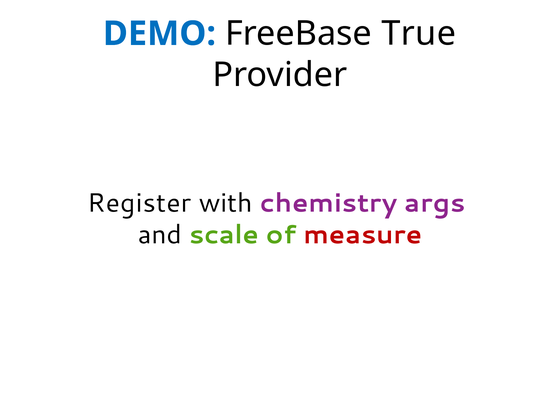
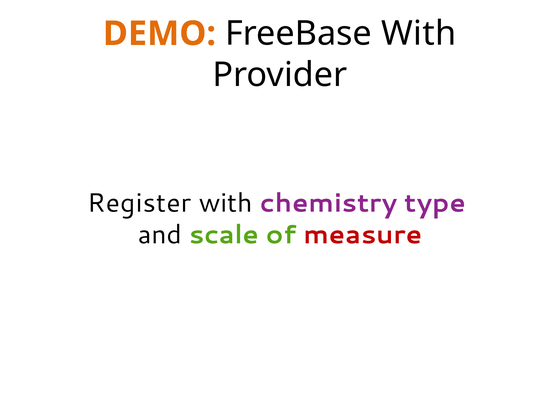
DEMO colour: blue -> orange
FreeBase True: True -> With
args: args -> type
